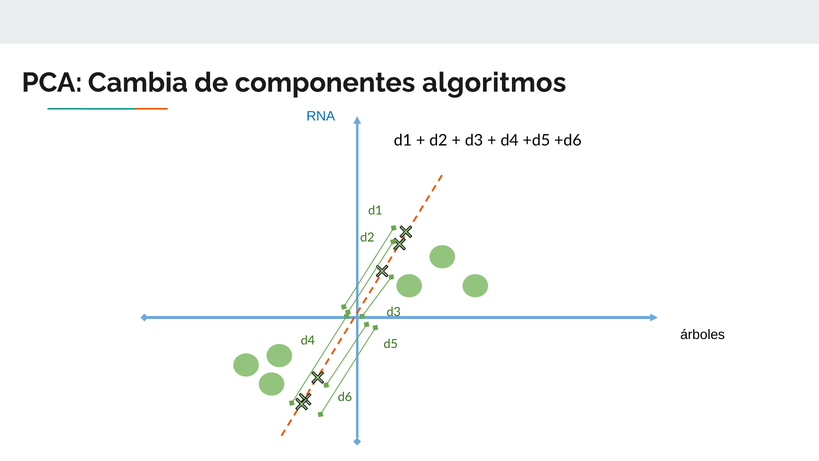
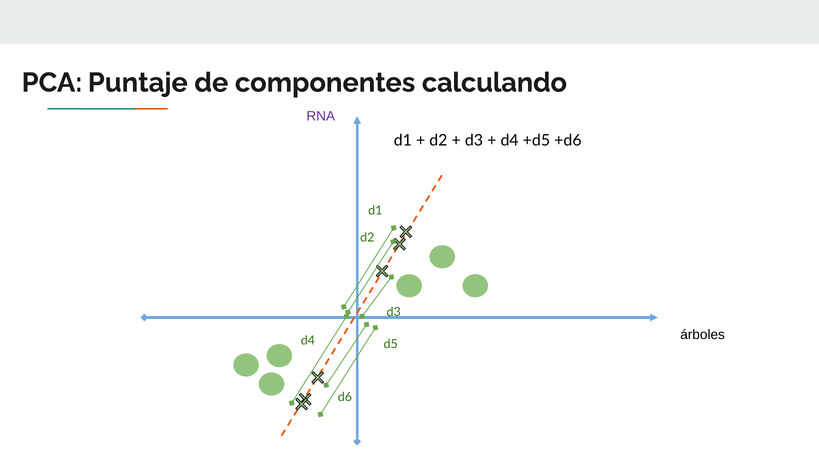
Cambia: Cambia -> Puntaje
algoritmos: algoritmos -> calculando
RNA colour: blue -> purple
